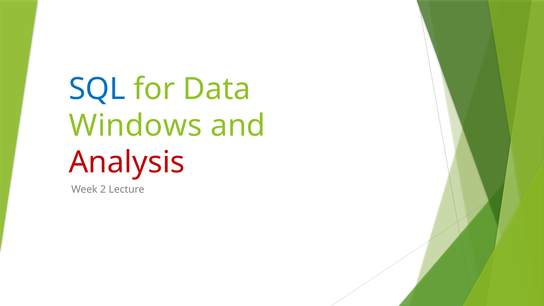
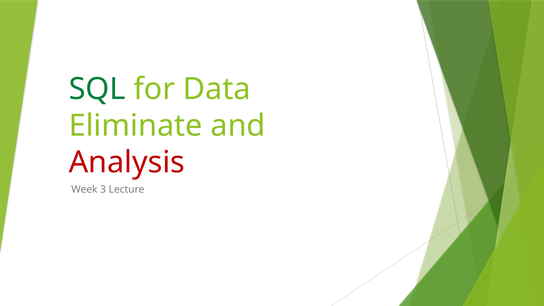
SQL colour: blue -> green
Windows: Windows -> Eliminate
2: 2 -> 3
